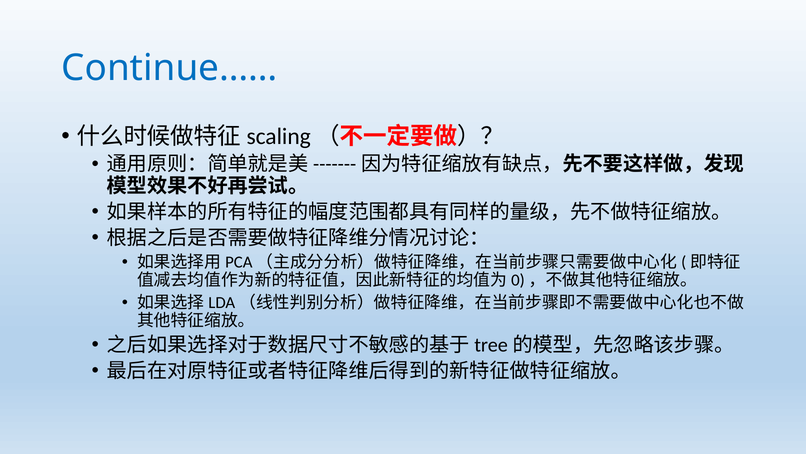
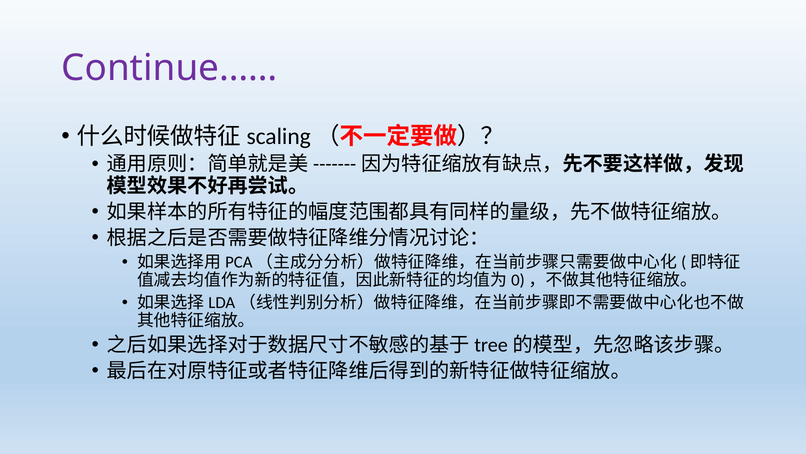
Continue…… colour: blue -> purple
